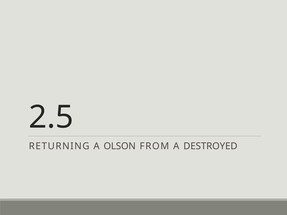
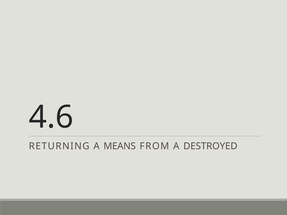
2.5: 2.5 -> 4.6
OLSON: OLSON -> MEANS
